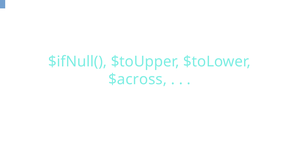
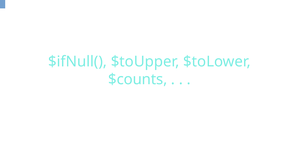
$across: $across -> $counts
